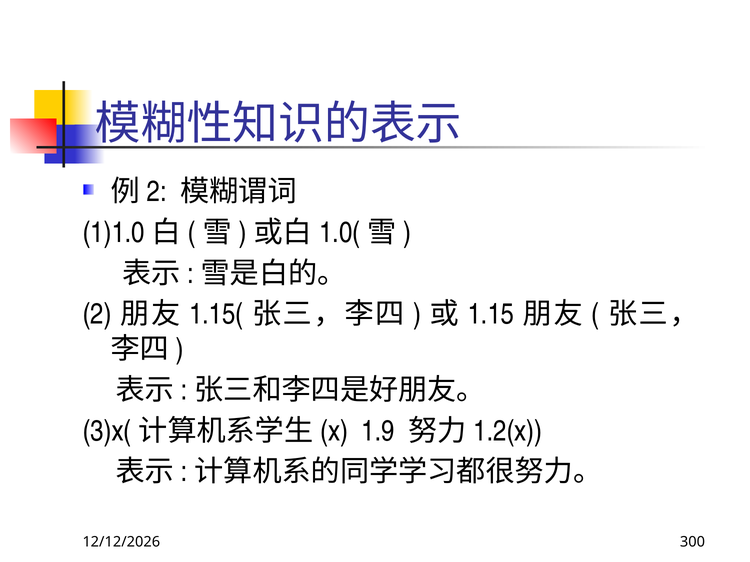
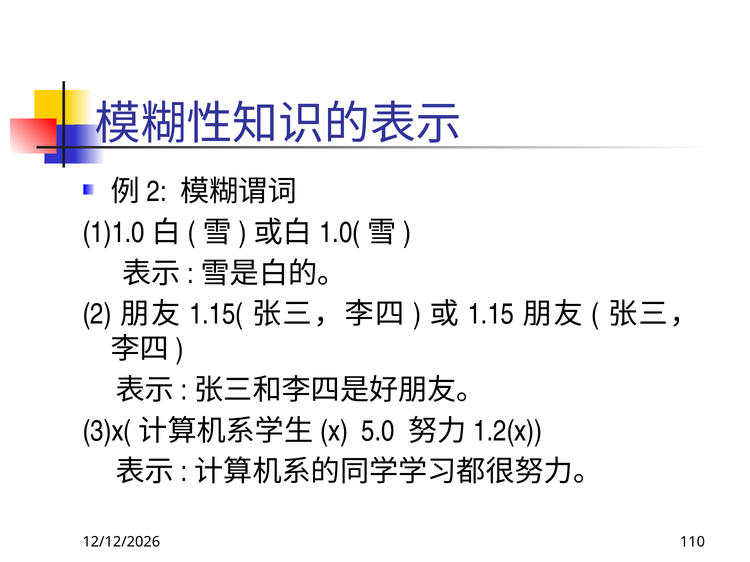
1.9: 1.9 -> 5.0
300: 300 -> 110
